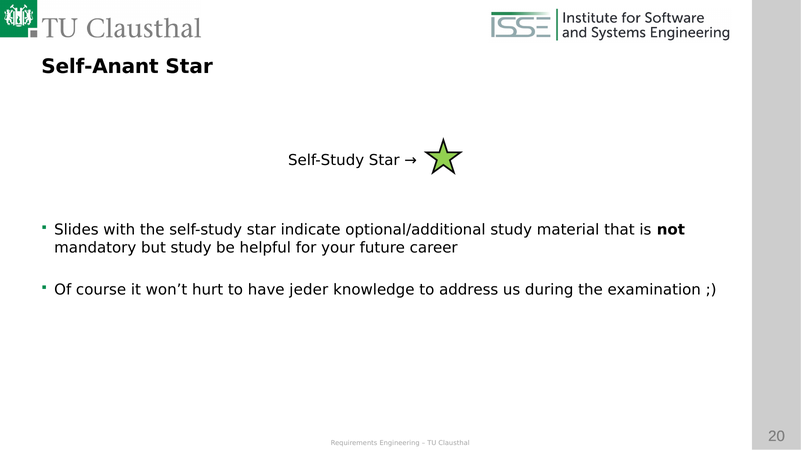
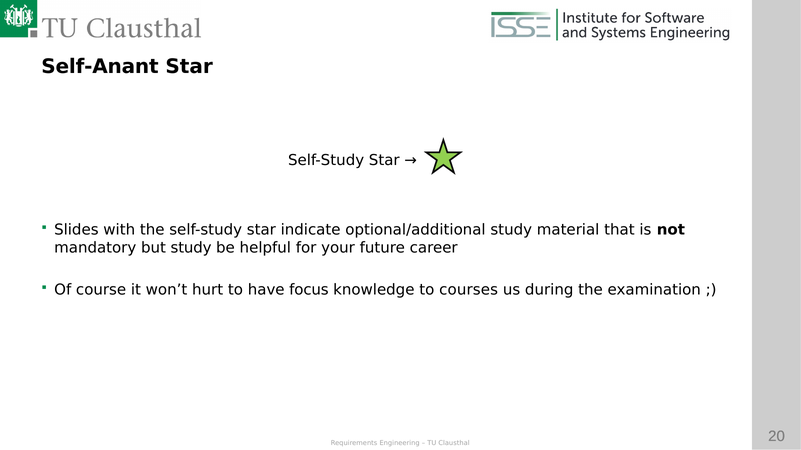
jeder: jeder -> focus
address: address -> courses
